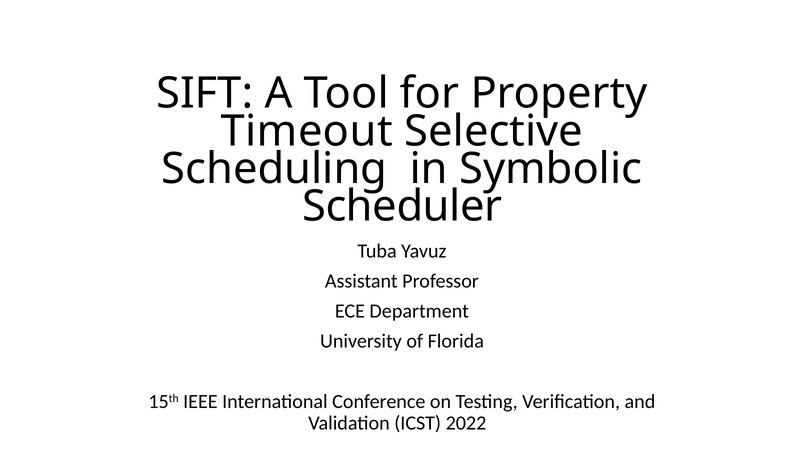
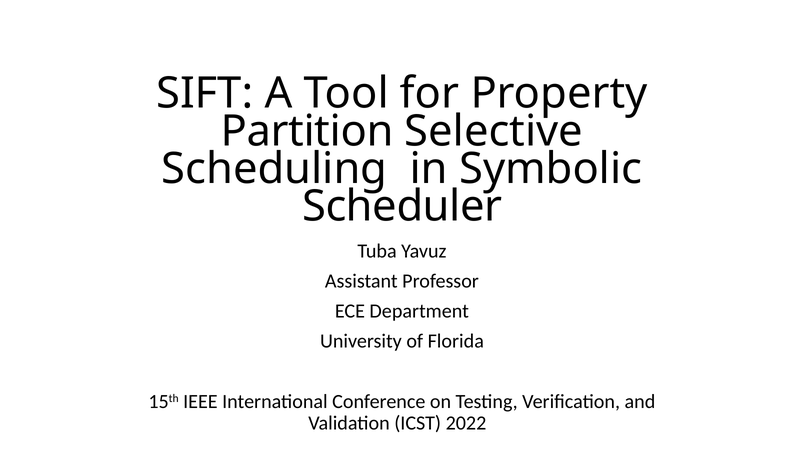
Timeout: Timeout -> Partition
